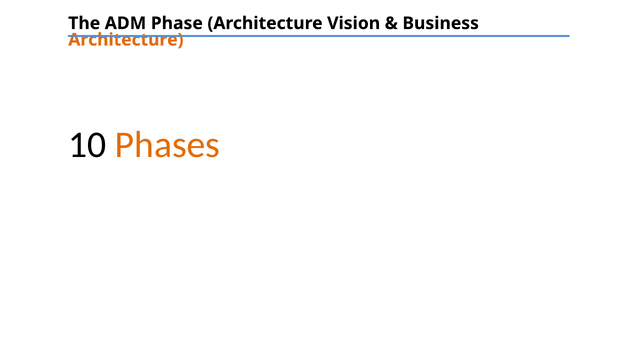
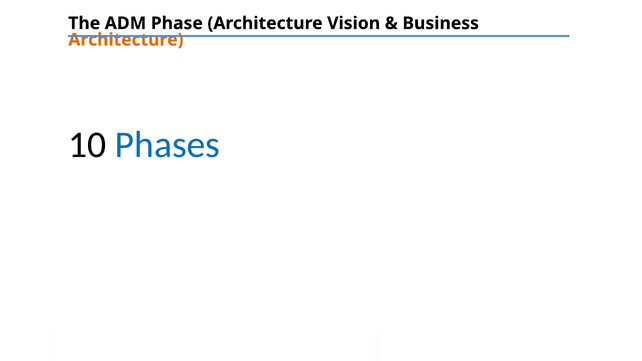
Phases colour: orange -> blue
